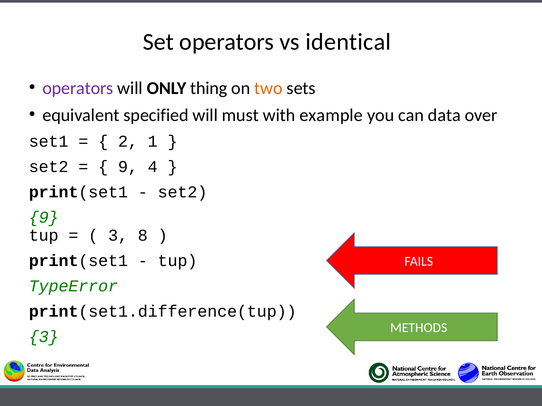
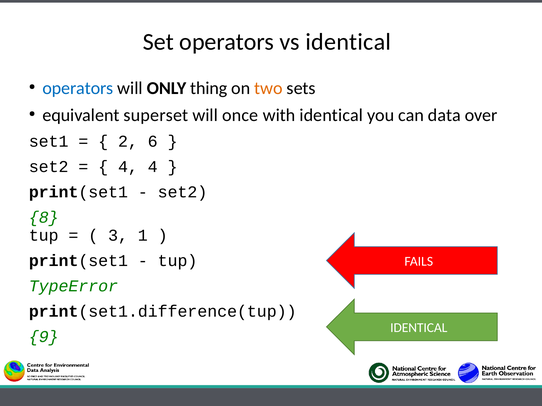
operators at (78, 88) colour: purple -> blue
specified: specified -> superset
must: must -> once
with example: example -> identical
1: 1 -> 6
9 at (128, 167): 9 -> 4
9 at (44, 218): 9 -> 8
8: 8 -> 1
METHODS at (419, 328): METHODS -> IDENTICAL
3 at (44, 337): 3 -> 9
